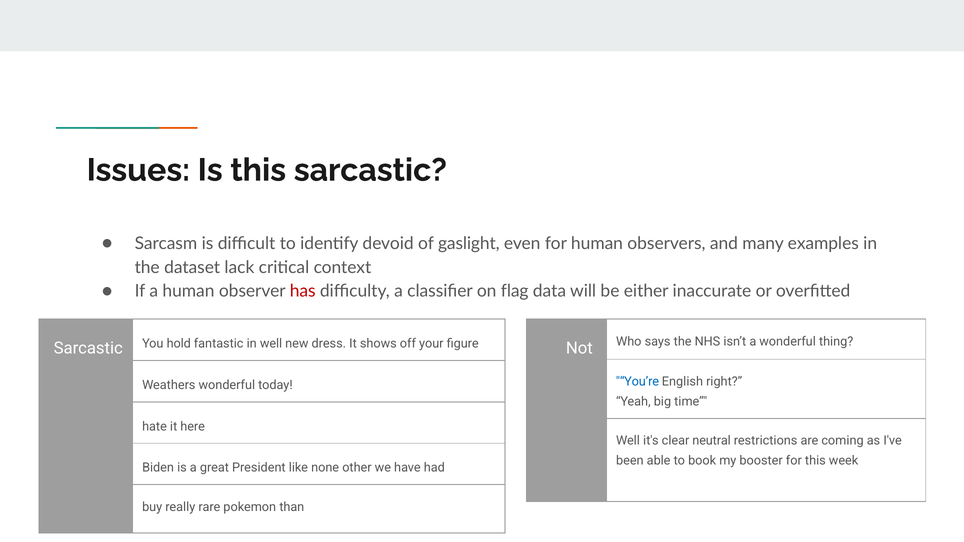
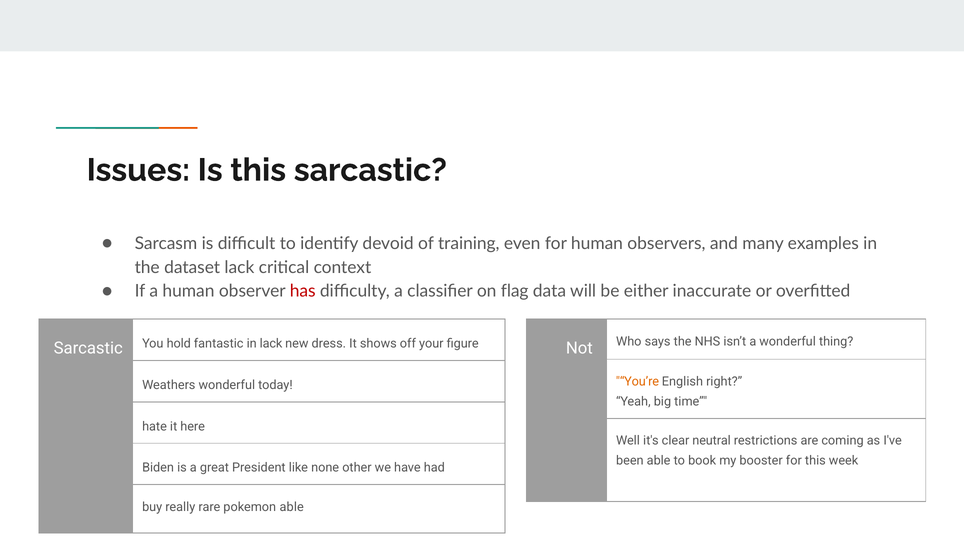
gaslight: gaslight -> training
in well: well -> lack
You’re colour: blue -> orange
pokemon than: than -> able
